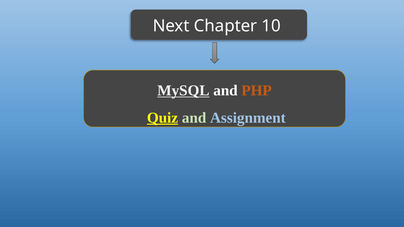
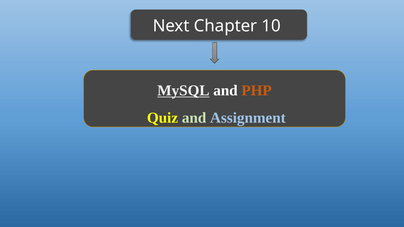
Quiz underline: present -> none
